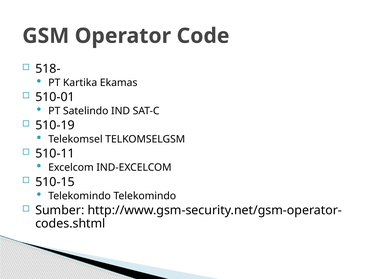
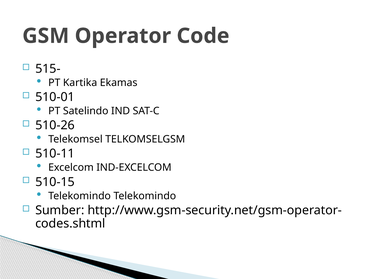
518-: 518- -> 515-
510-19: 510-19 -> 510-26
